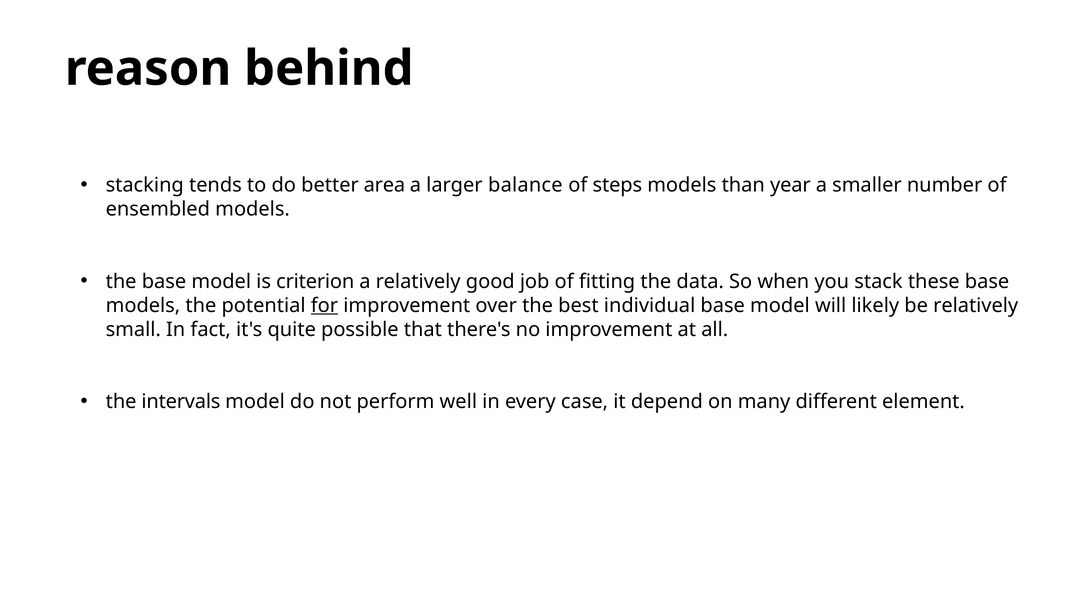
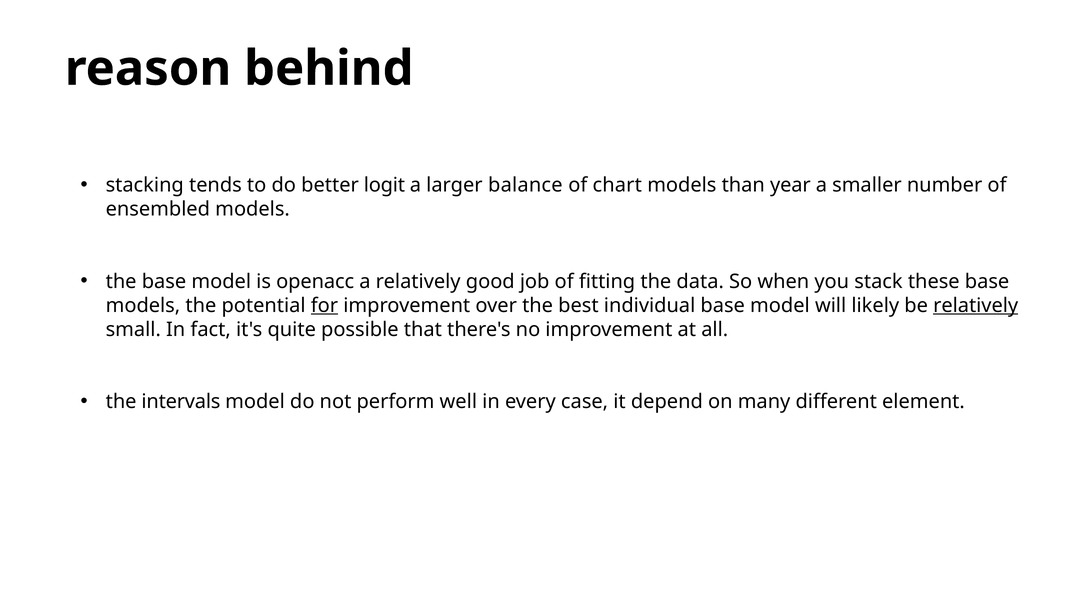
area: area -> logit
steps: steps -> chart
criterion: criterion -> openacc
relatively at (976, 306) underline: none -> present
